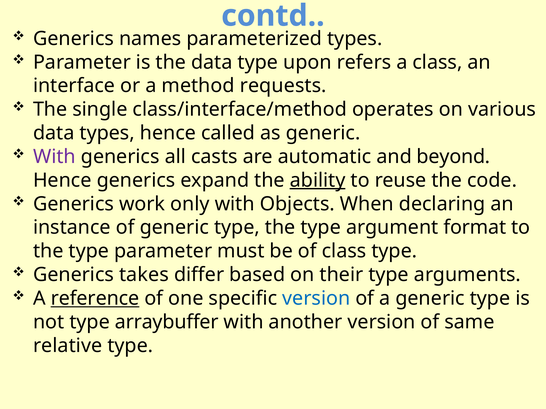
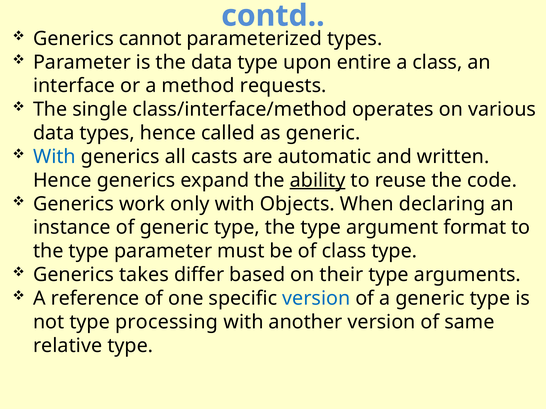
names: names -> cannot
refers: refers -> entire
With at (54, 157) colour: purple -> blue
beyond: beyond -> written
reference underline: present -> none
arraybuffer: arraybuffer -> processing
